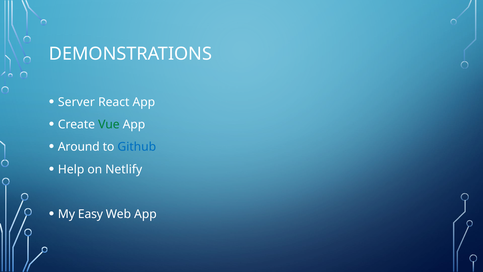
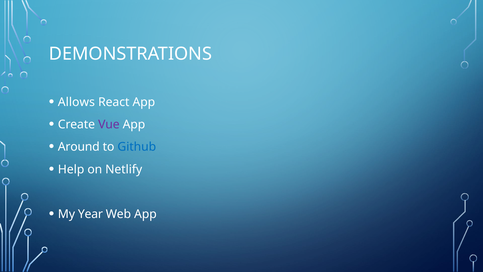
Server: Server -> Allows
Vue colour: green -> purple
Easy: Easy -> Year
